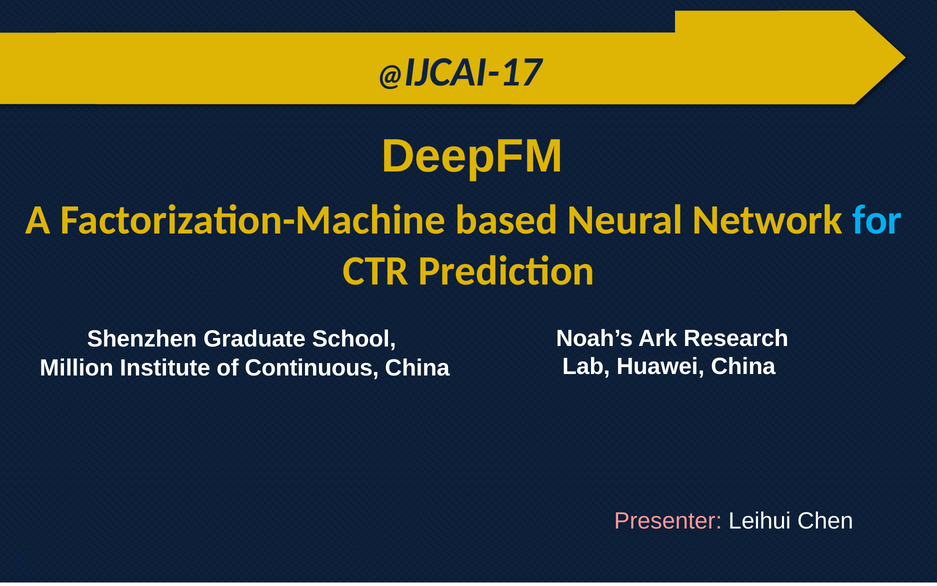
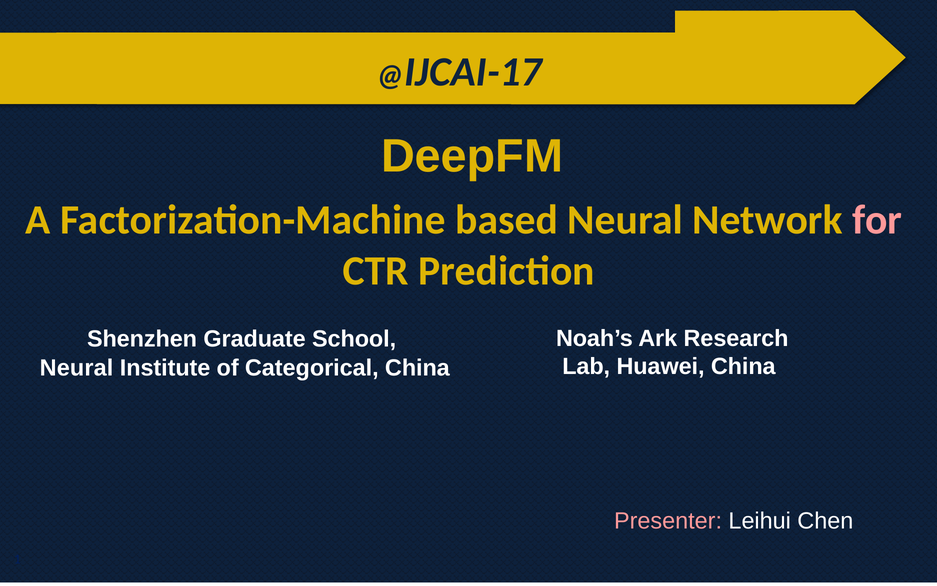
for colour: light blue -> pink
Million at (77, 368): Million -> Neural
Continuous: Continuous -> Categorical
